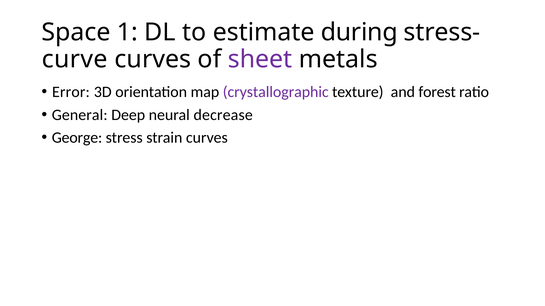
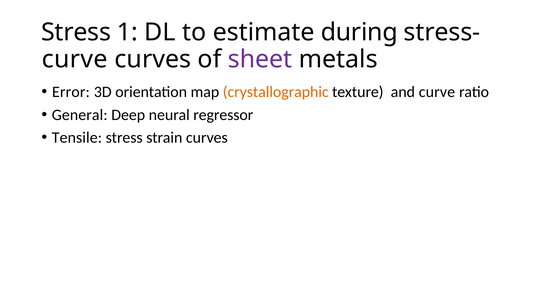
Space at (76, 32): Space -> Stress
crystallographic colour: purple -> orange
and forest: forest -> curve
decrease: decrease -> regressor
George: George -> Tensile
